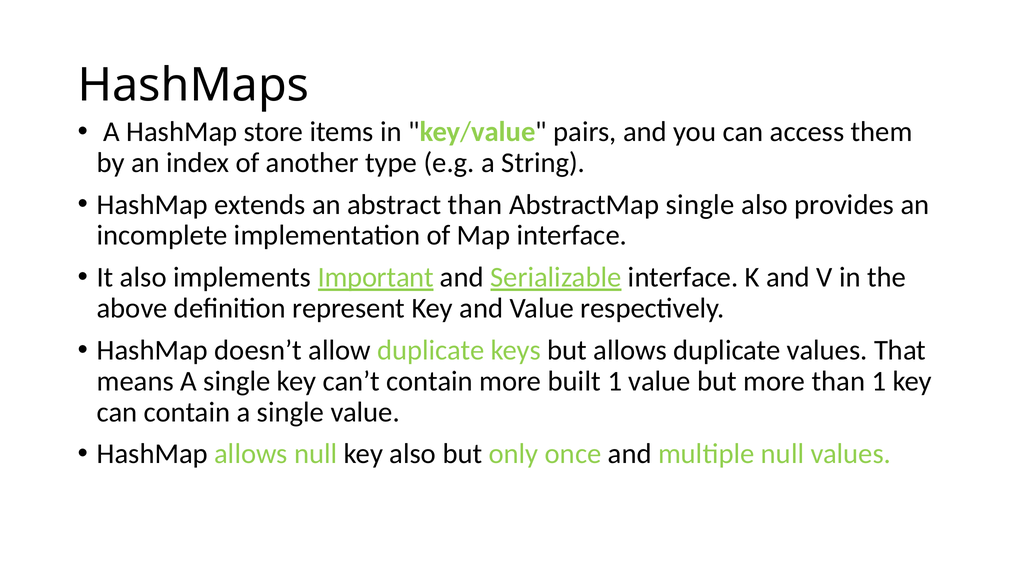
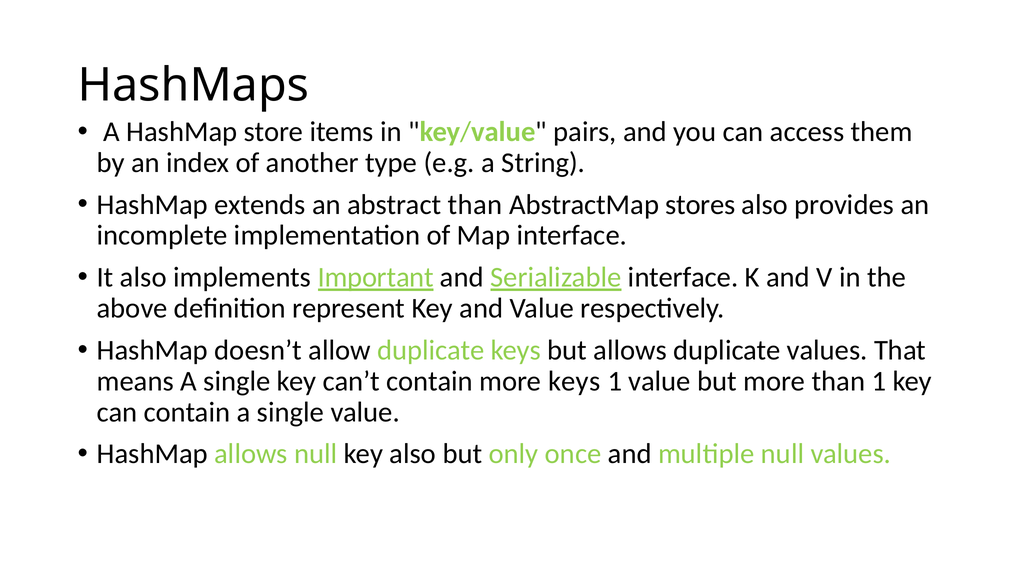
AbstractMap single: single -> stores
more built: built -> keys
